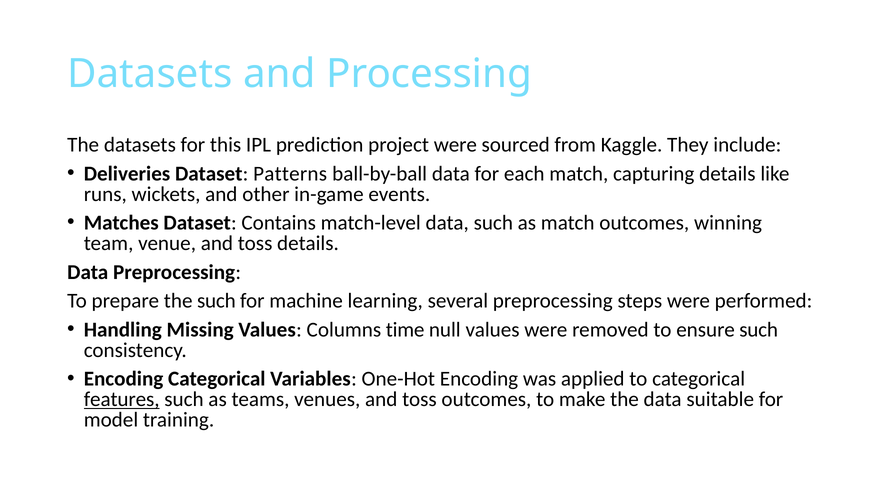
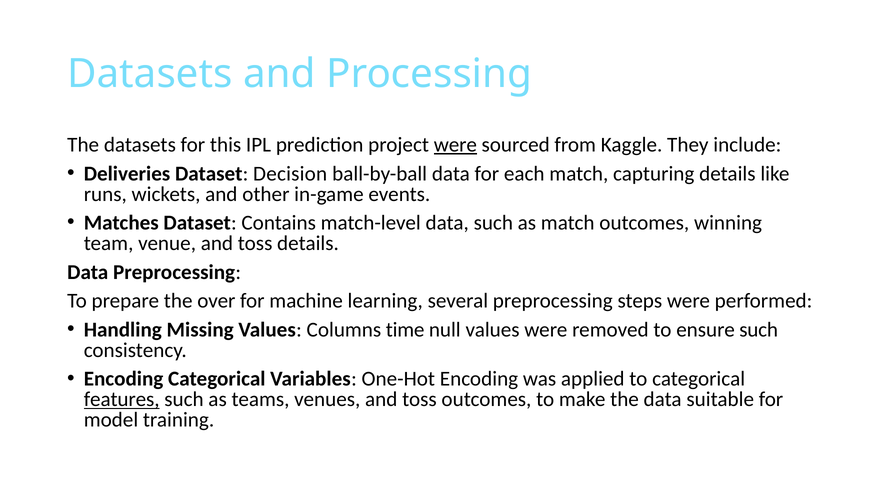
were at (455, 145) underline: none -> present
Patterns: Patterns -> Decision
the such: such -> over
